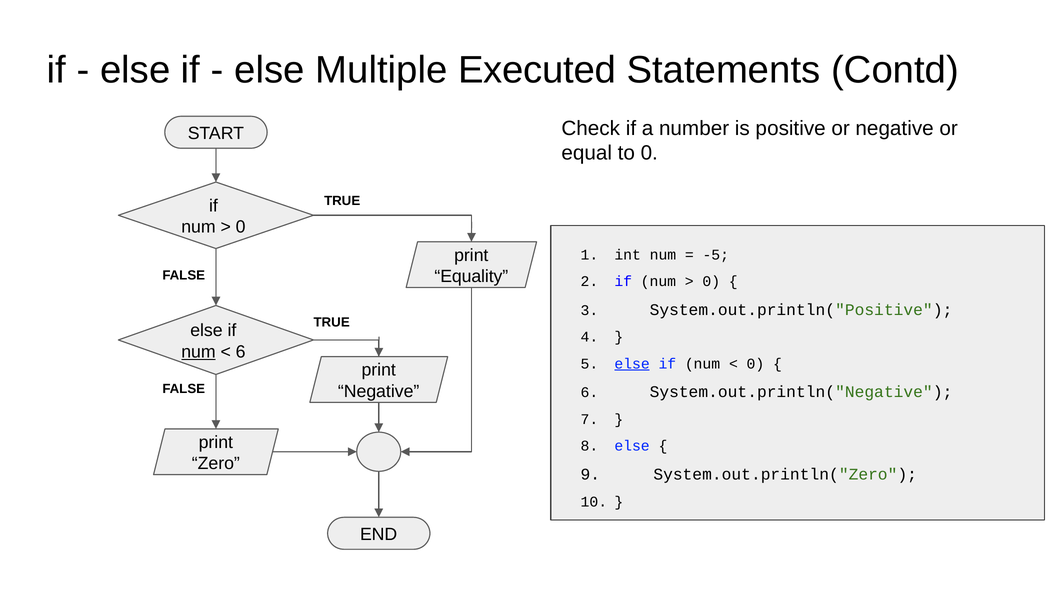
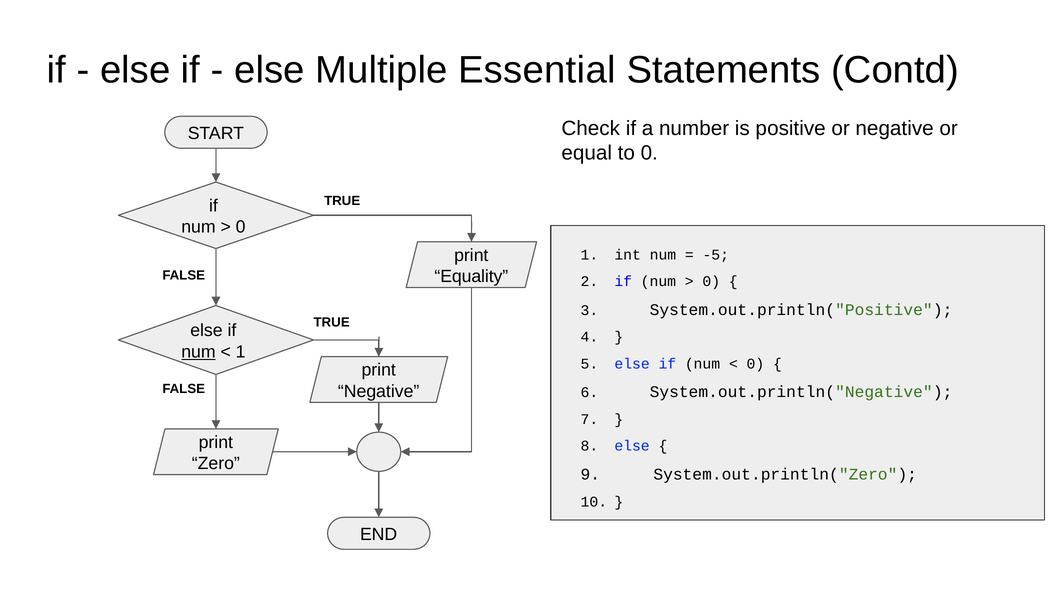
Executed: Executed -> Essential
6 at (241, 352): 6 -> 1
else at (632, 364) underline: present -> none
